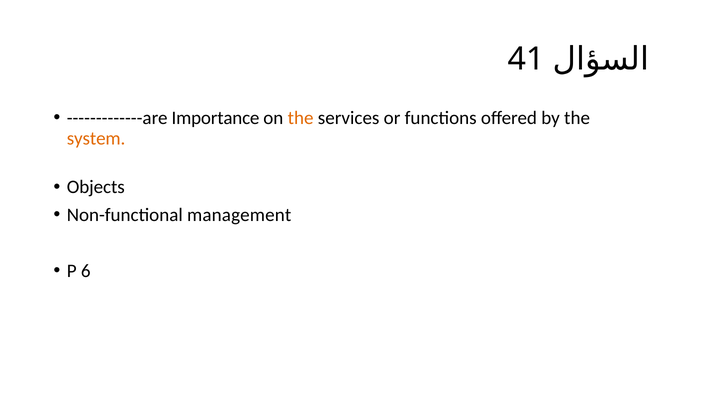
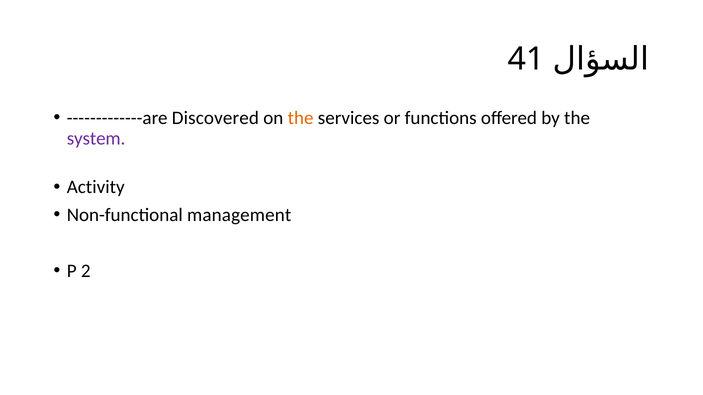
Importance: Importance -> Discovered
system colour: orange -> purple
Objects: Objects -> Activity
6: 6 -> 2
